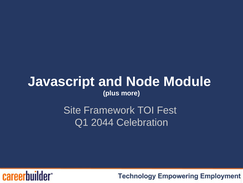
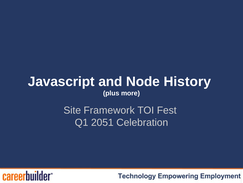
Module: Module -> History
2044: 2044 -> 2051
